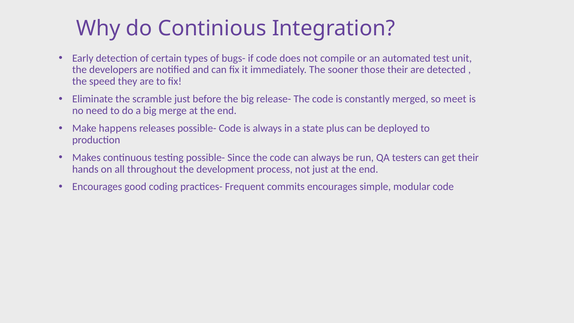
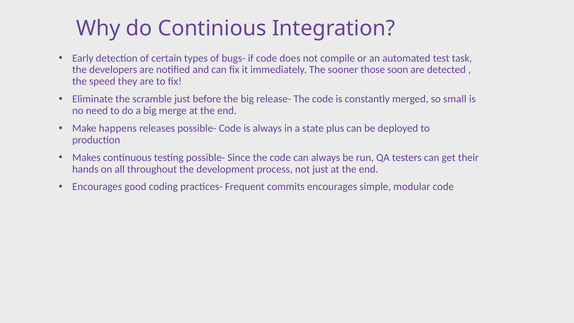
unit: unit -> task
those their: their -> soon
meet: meet -> small
